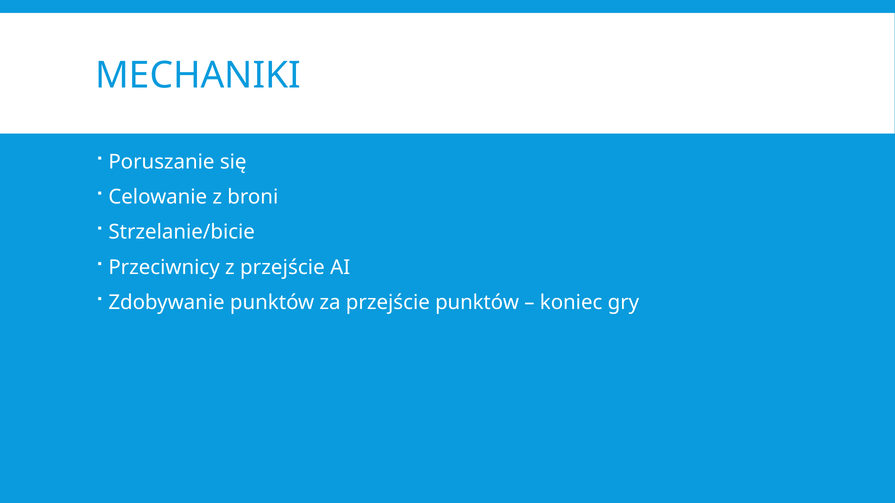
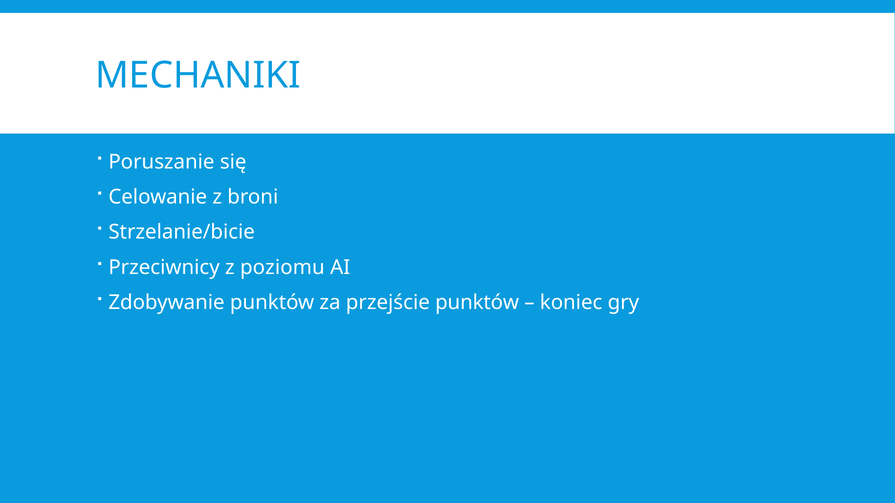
z przejście: przejście -> poziomu
